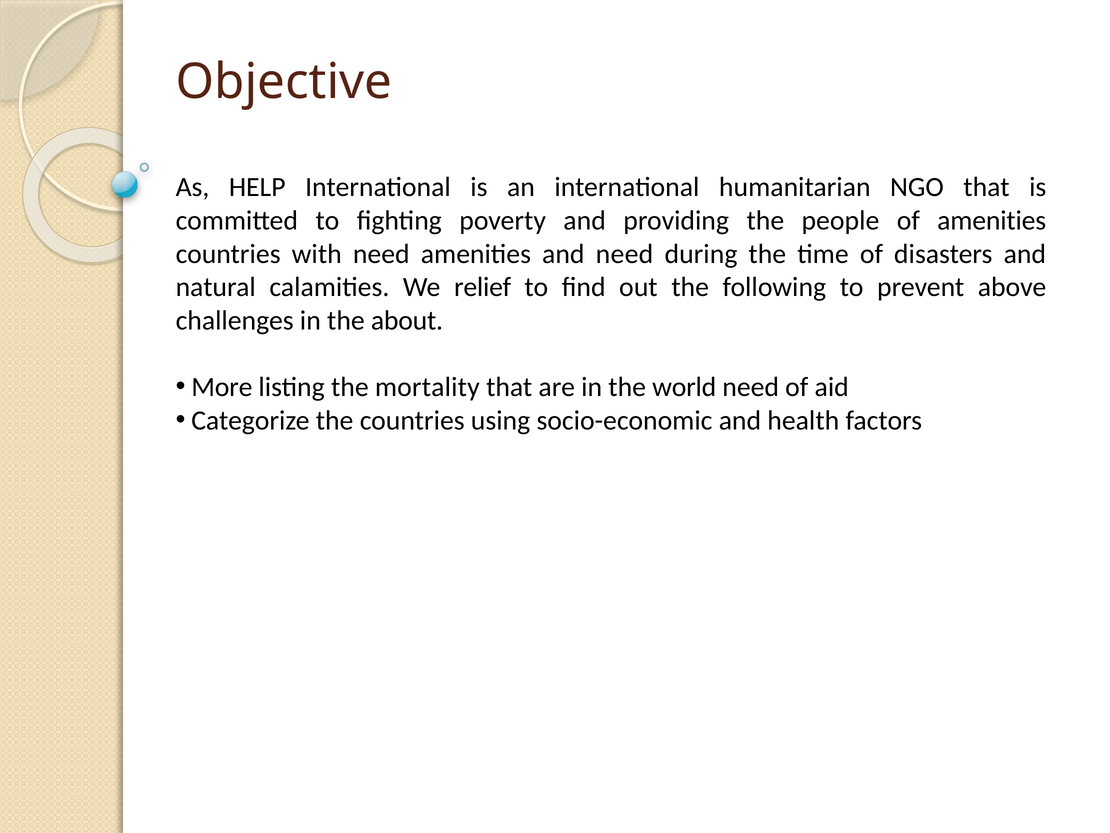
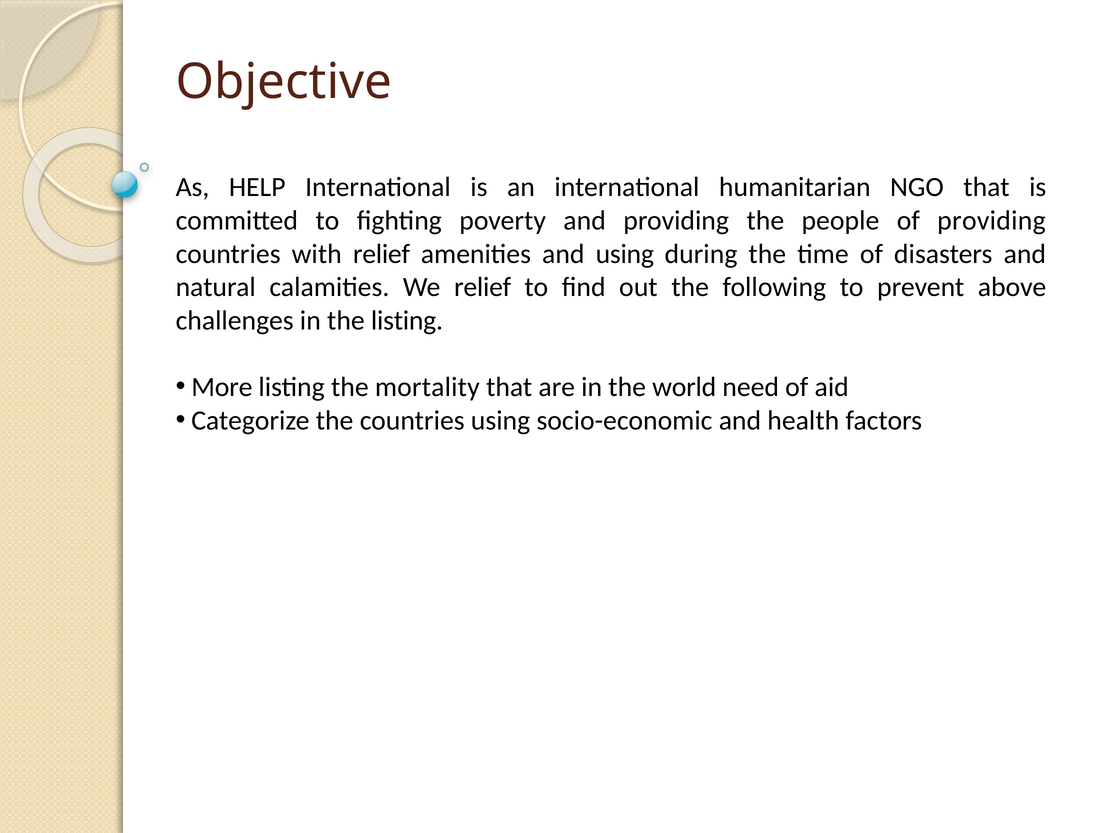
of amenities: amenities -> providing
with need: need -> relief
and need: need -> using
the about: about -> listing
